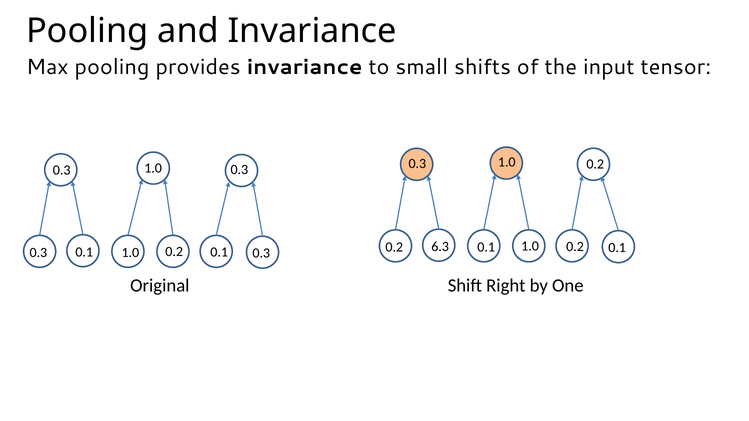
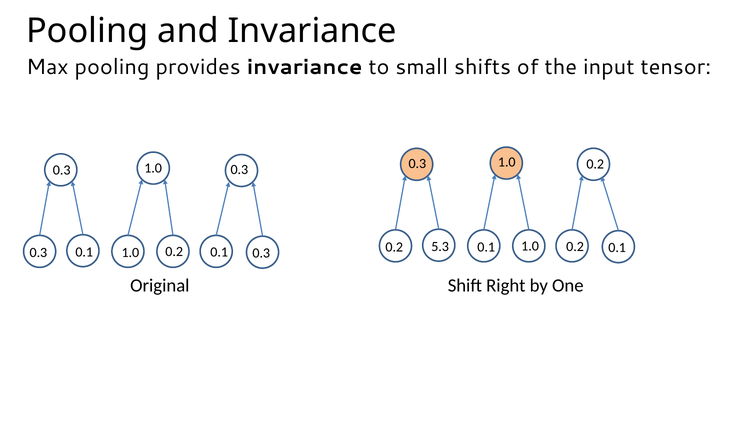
6.3: 6.3 -> 5.3
